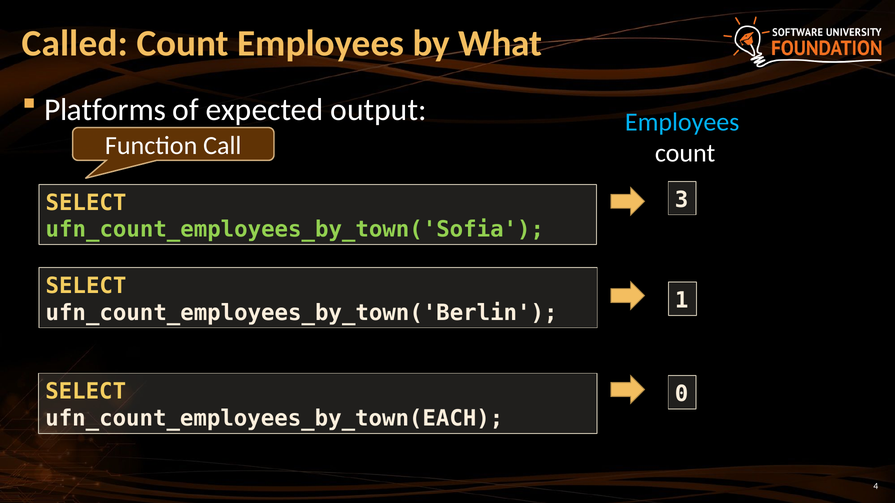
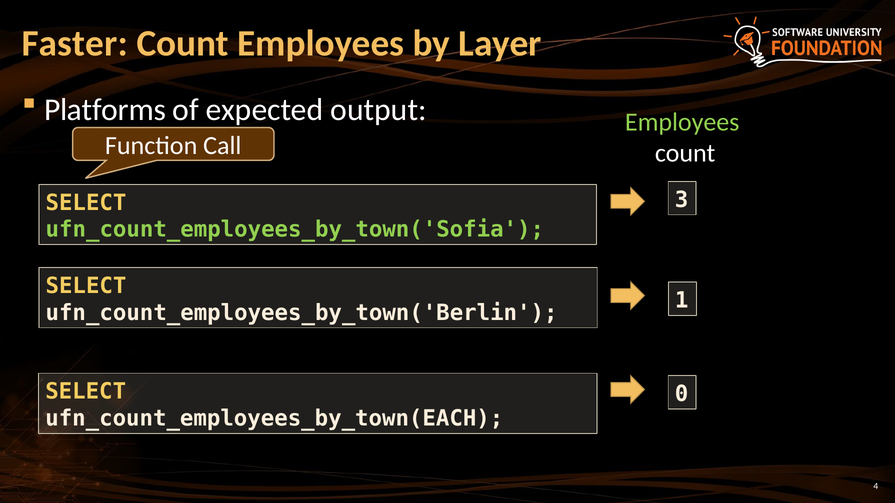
Called: Called -> Faster
What: What -> Layer
Employees at (682, 122) colour: light blue -> light green
